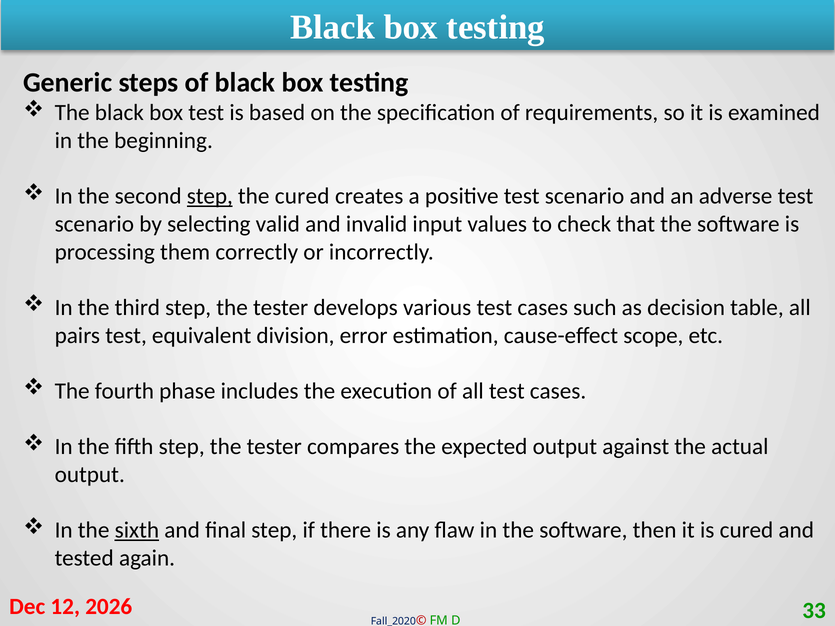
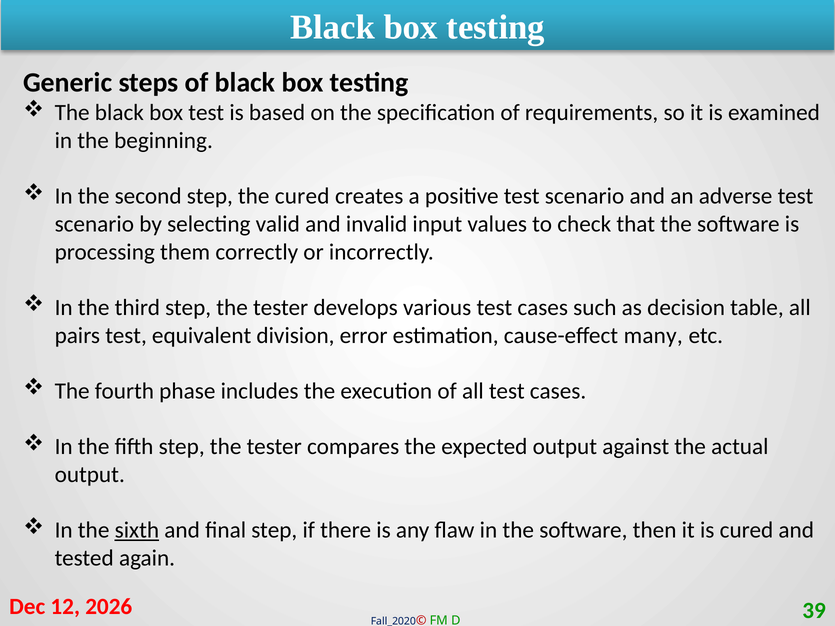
step at (210, 196) underline: present -> none
scope: scope -> many
33: 33 -> 39
